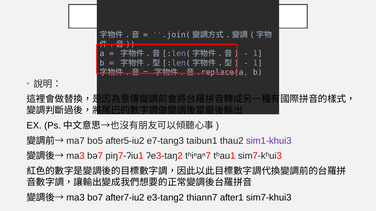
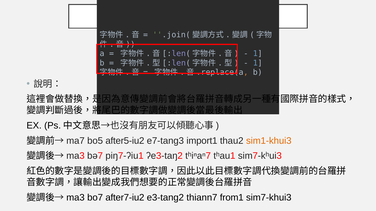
taibun1: taibun1 -> import1
sim1-khui3 colour: purple -> orange
after1: after1 -> from1
